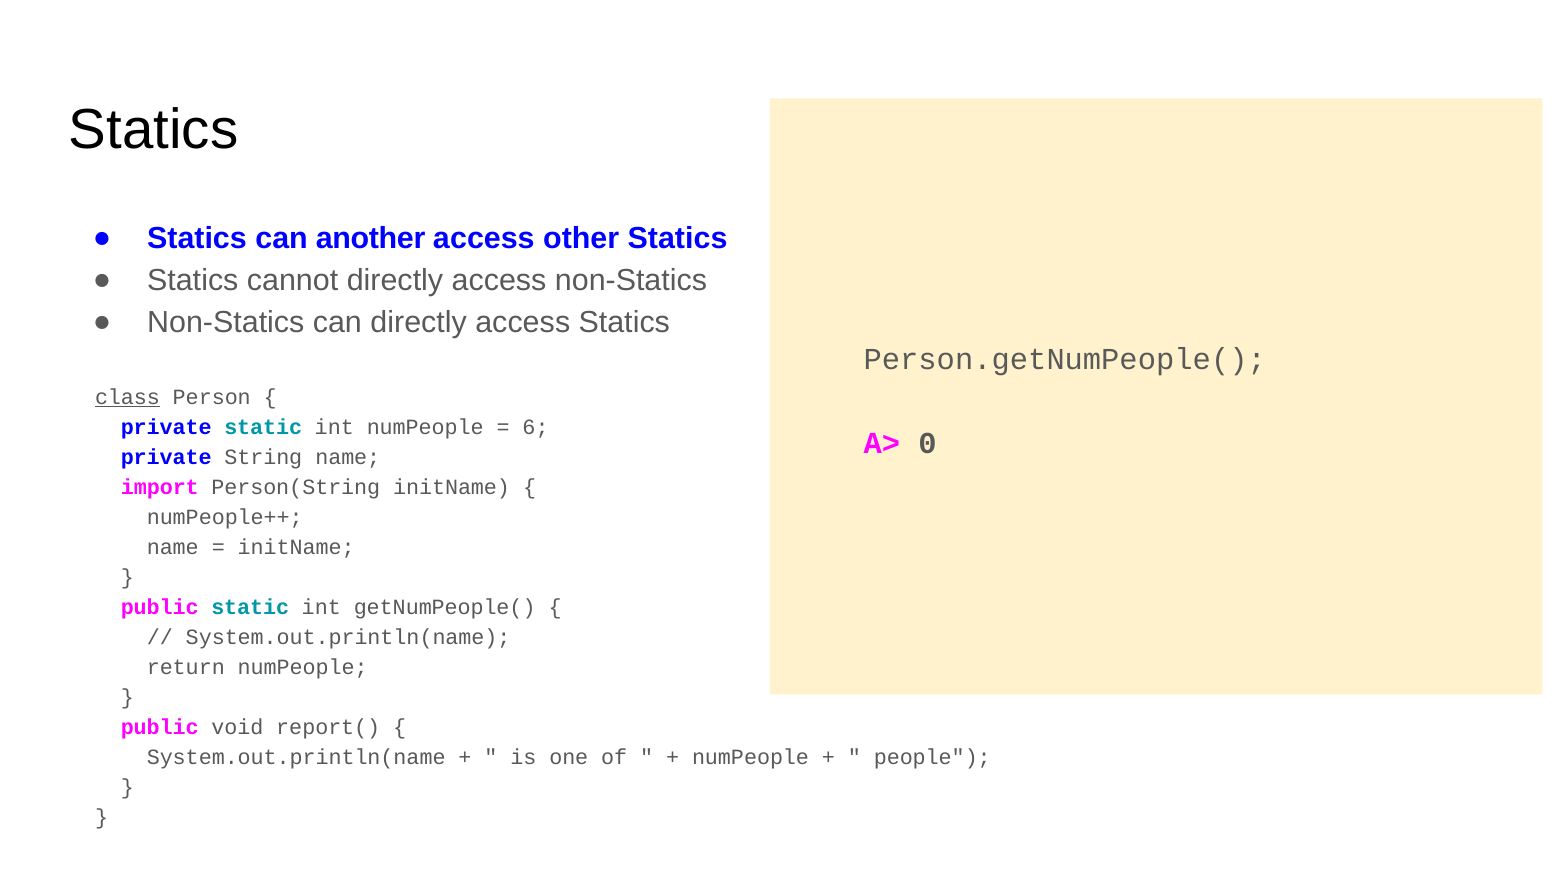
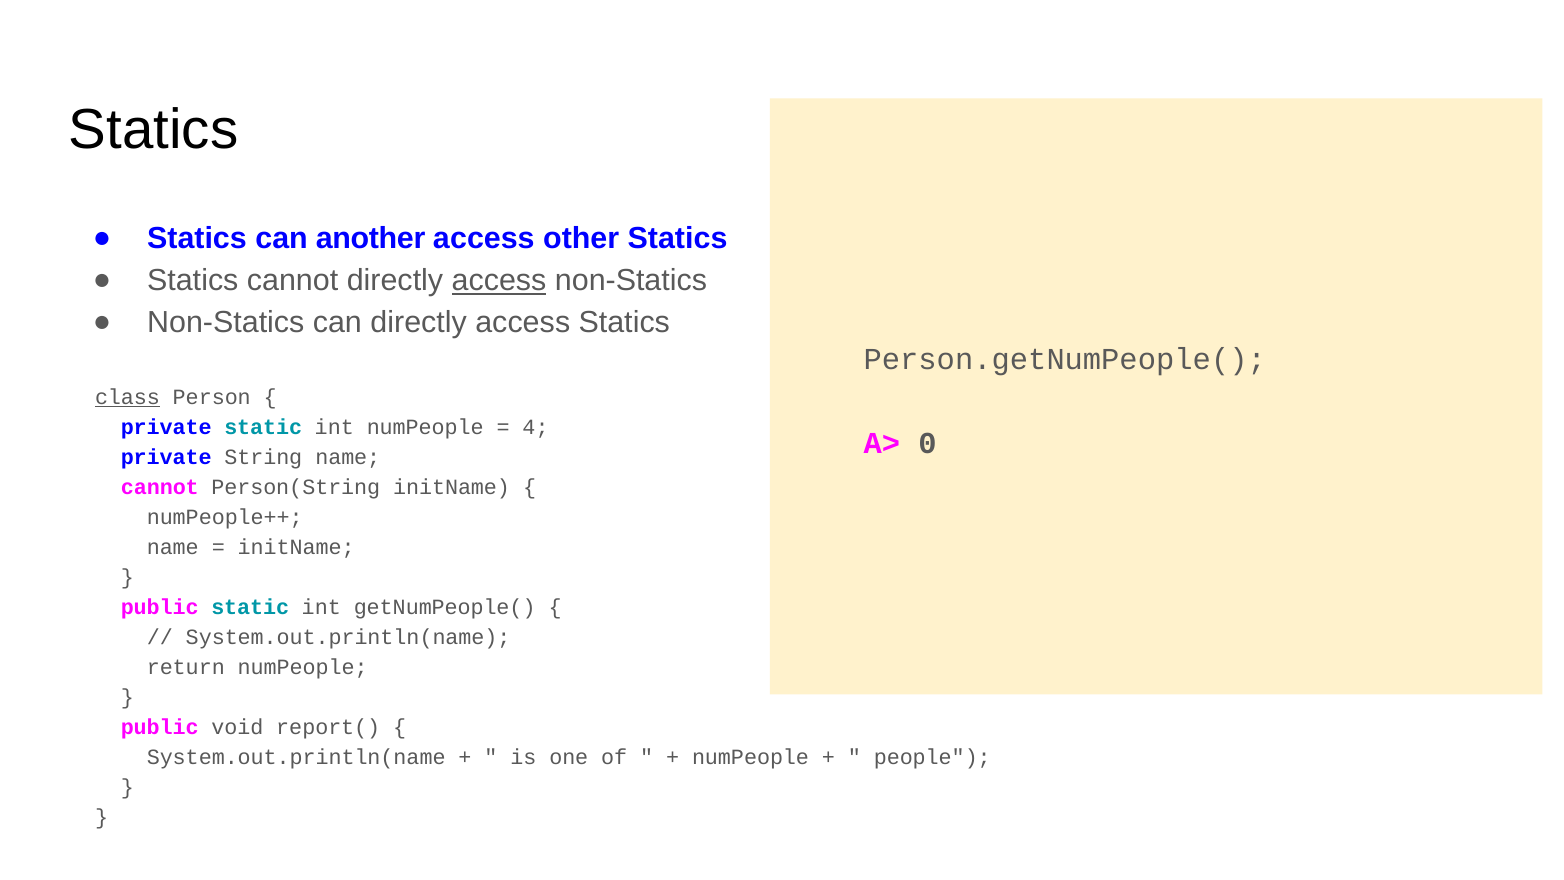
access at (499, 281) underline: none -> present
6: 6 -> 4
import at (160, 487): import -> cannot
